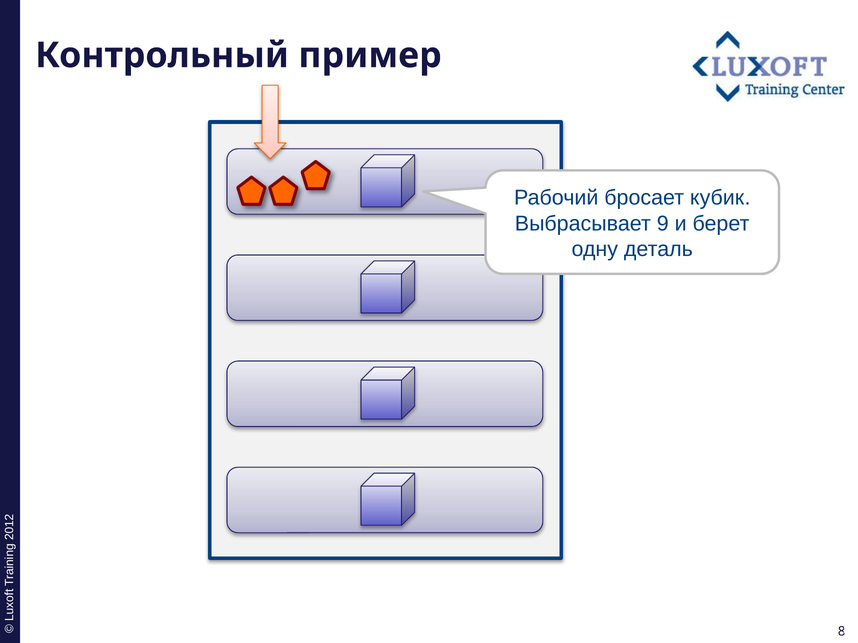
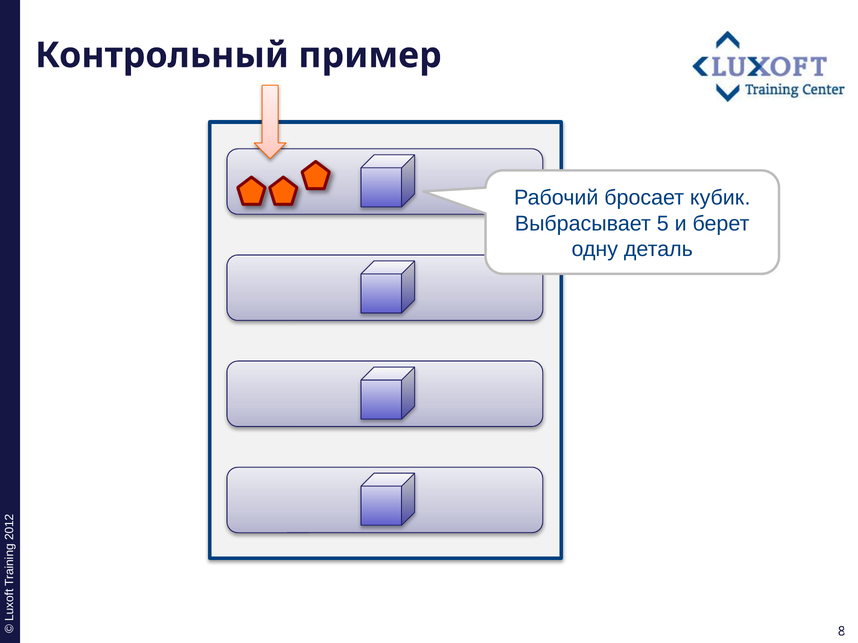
9: 9 -> 5
